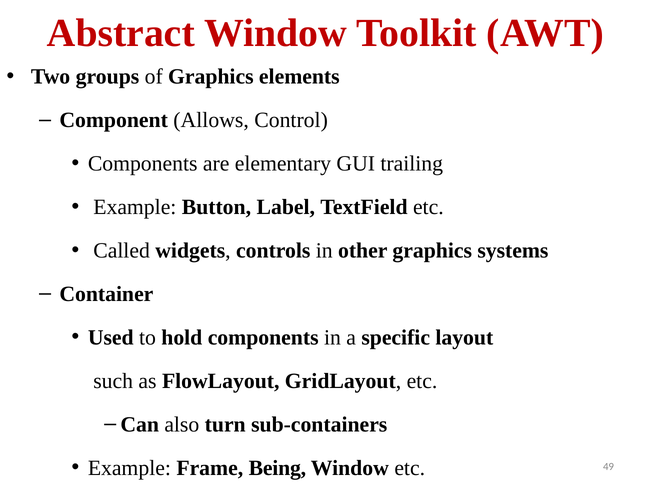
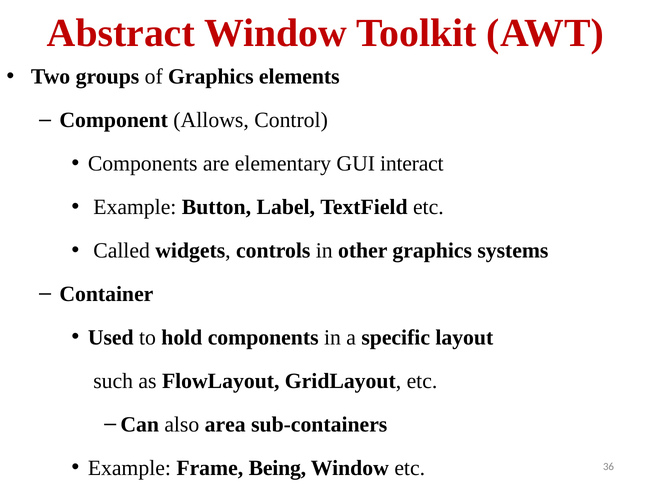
trailing: trailing -> interact
turn: turn -> area
49: 49 -> 36
